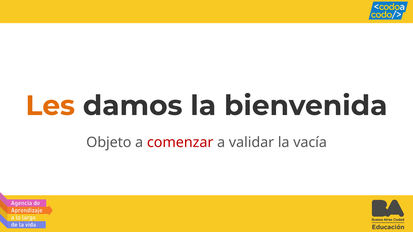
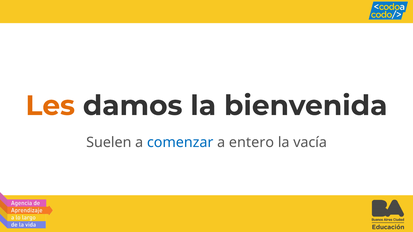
Objeto: Objeto -> Suelen
comenzar colour: red -> blue
validar: validar -> entero
